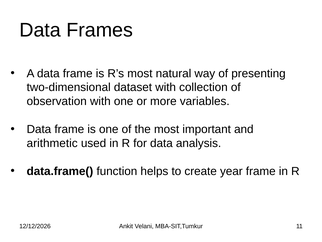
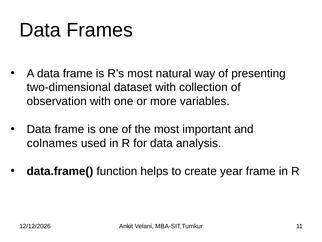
arithmetic: arithmetic -> colnames
